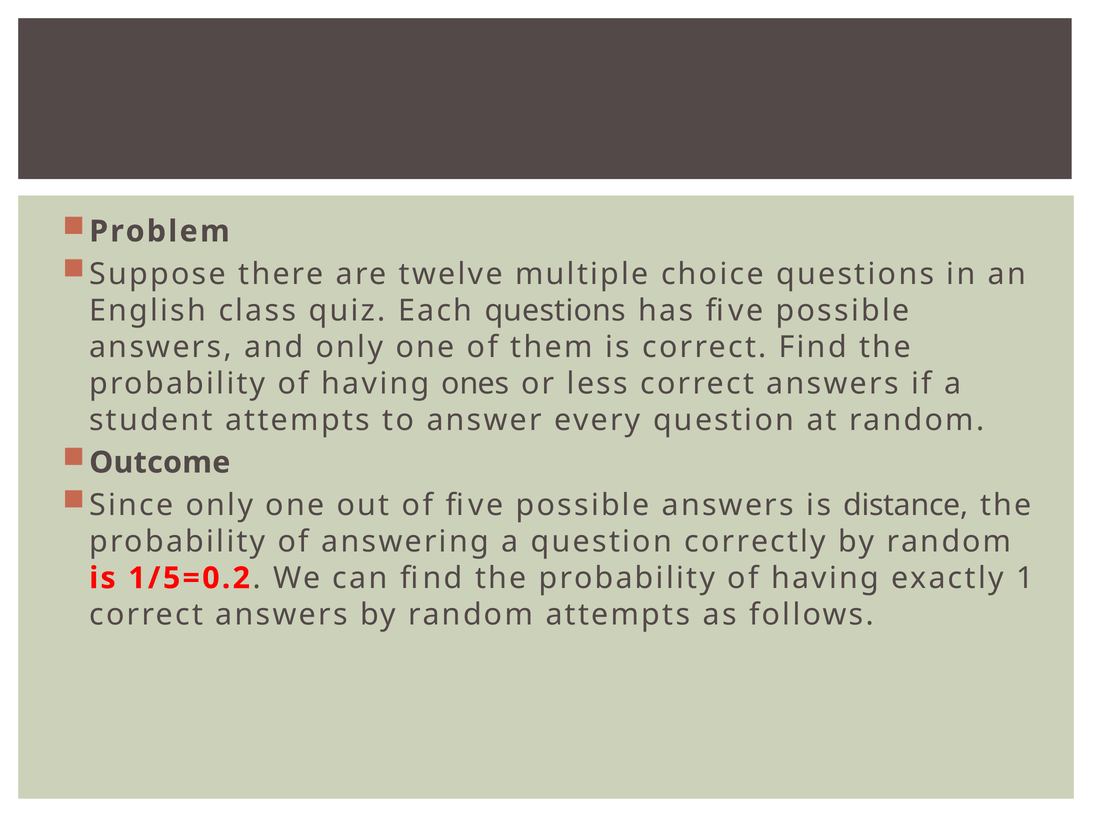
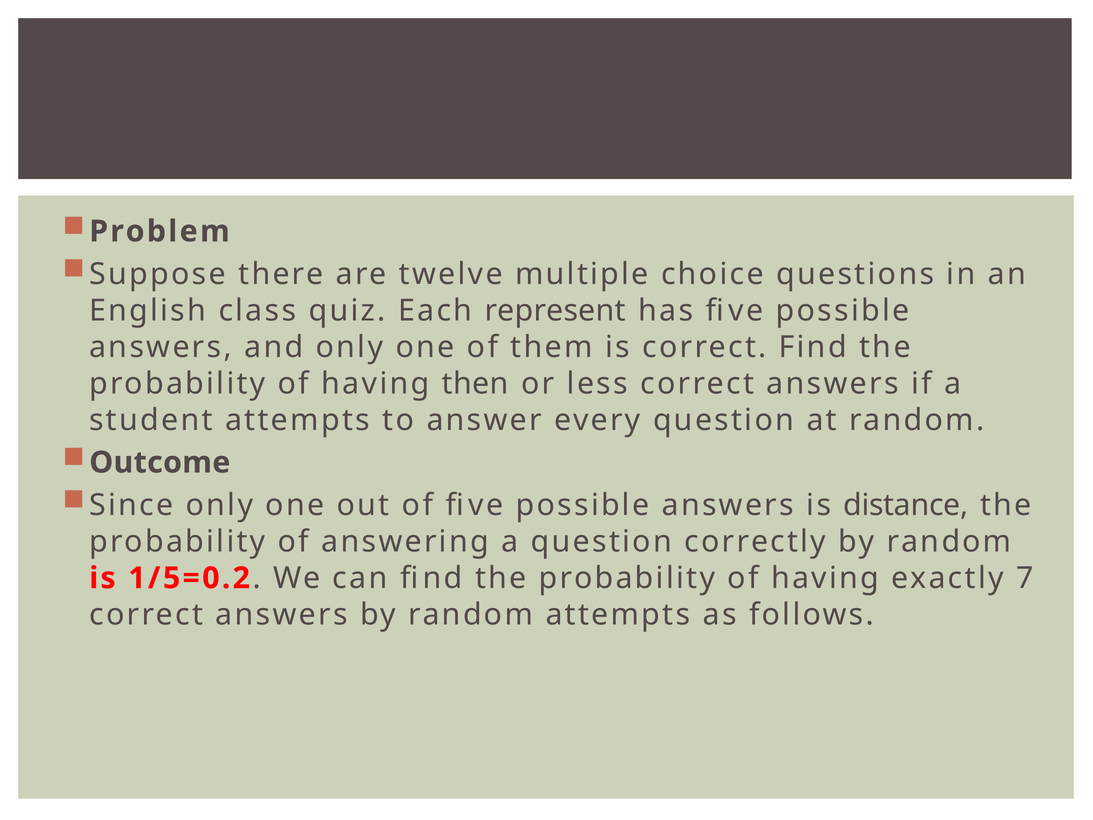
Each questions: questions -> represent
ones: ones -> then
1: 1 -> 7
